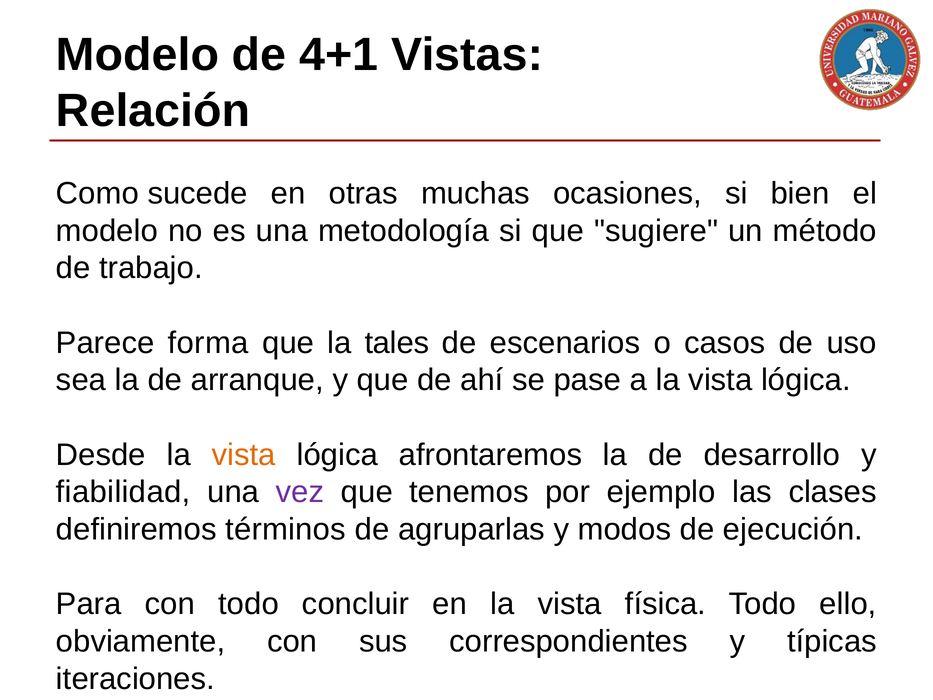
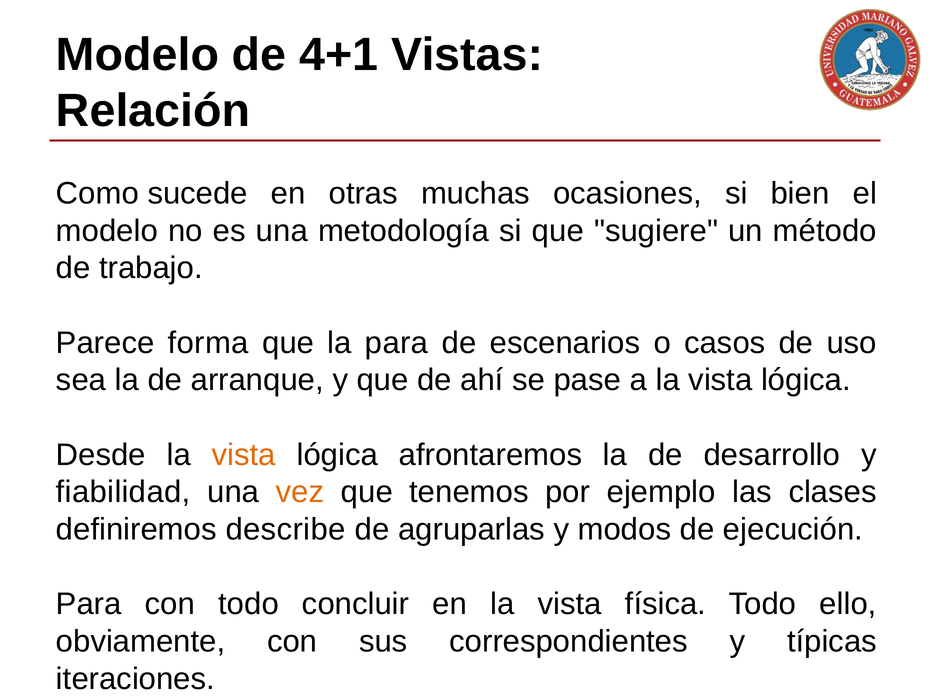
la tales: tales -> para
vez colour: purple -> orange
términos: términos -> describe
